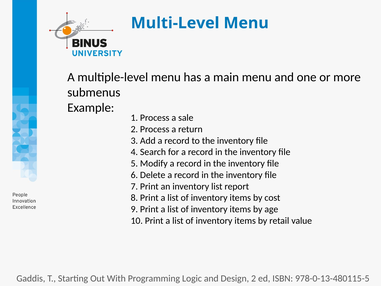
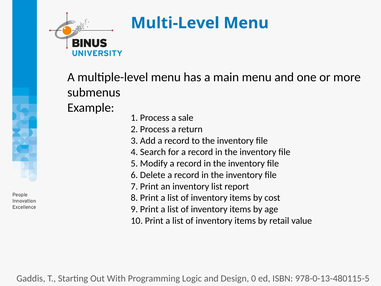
Design 2: 2 -> 0
